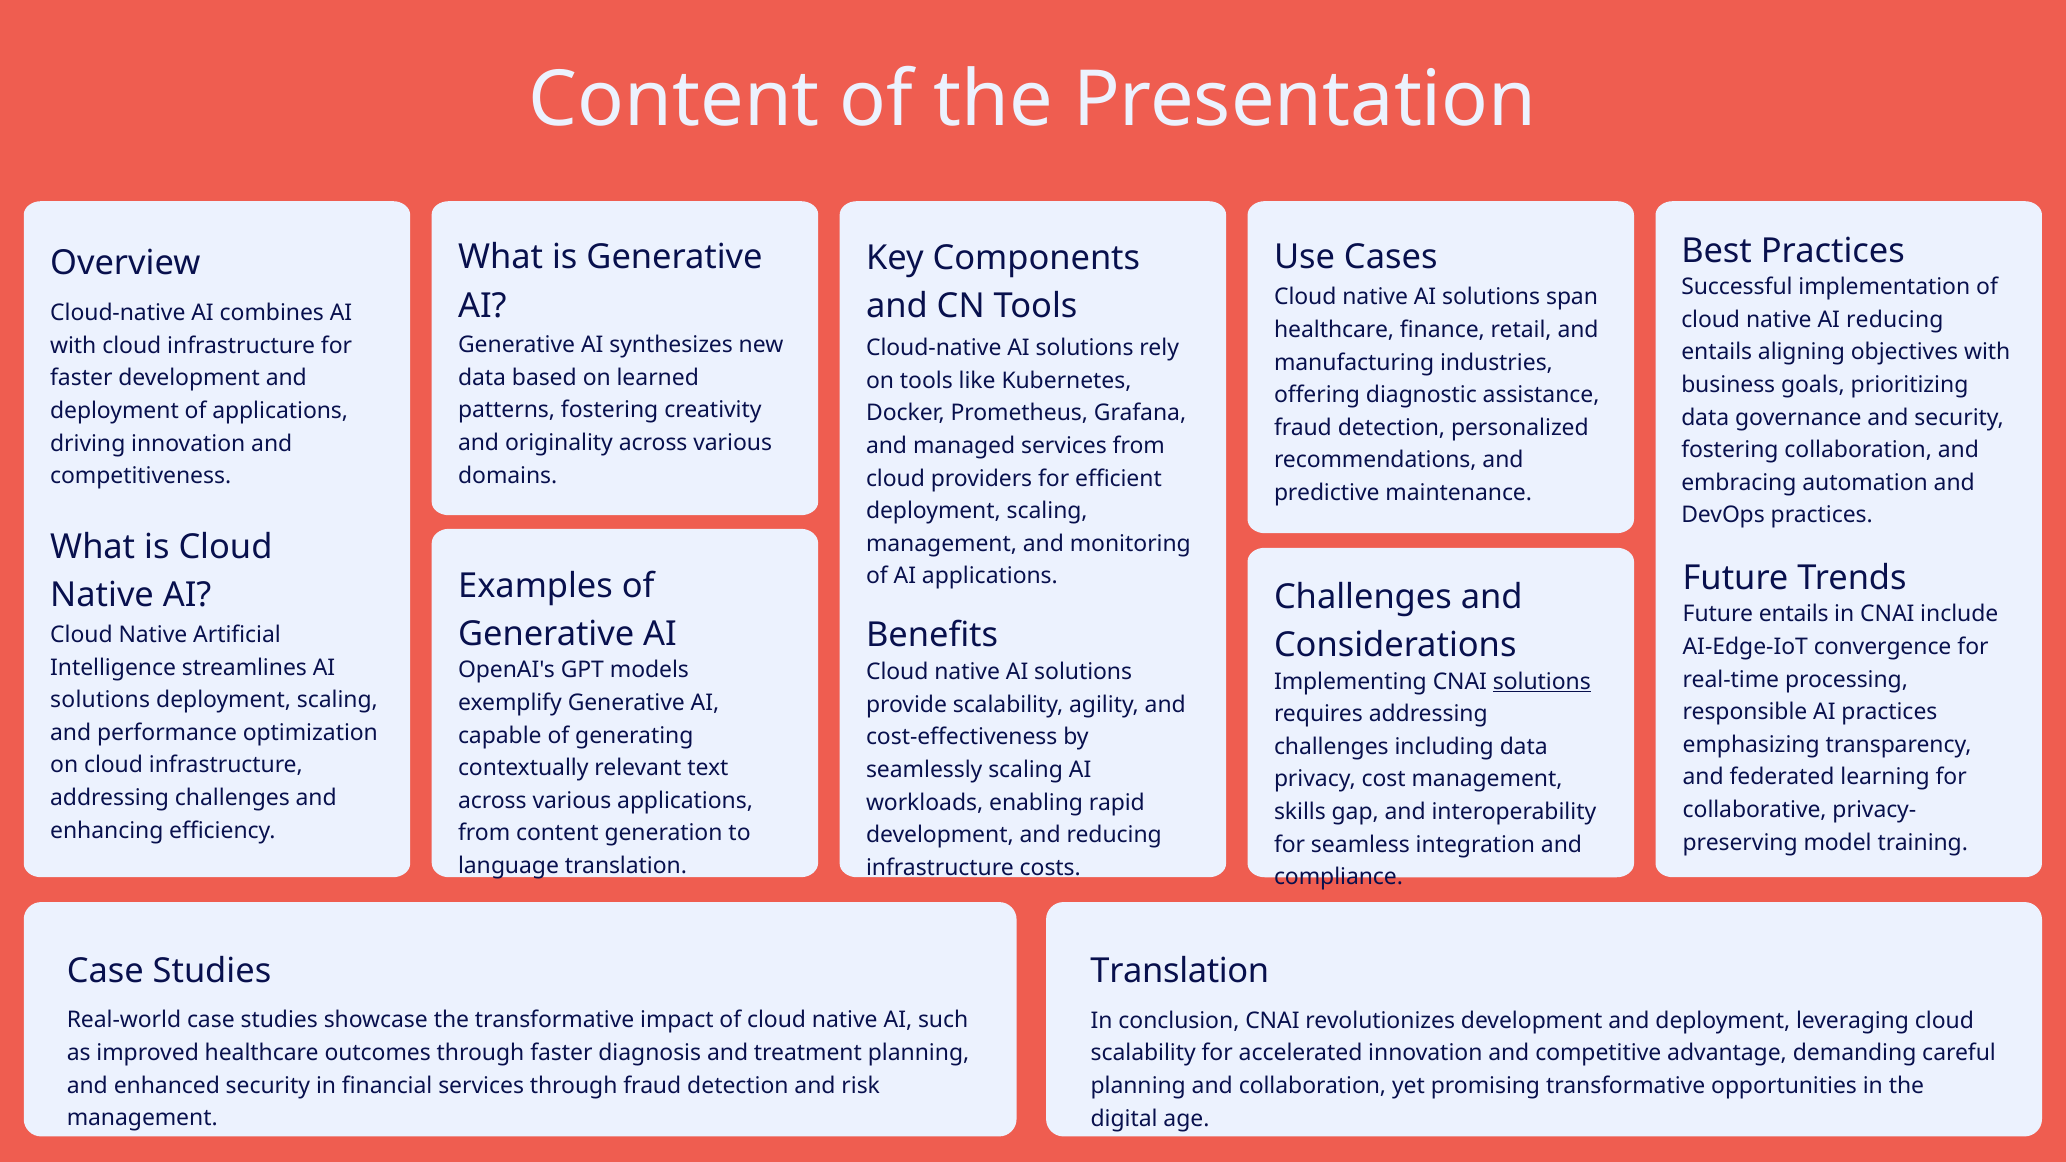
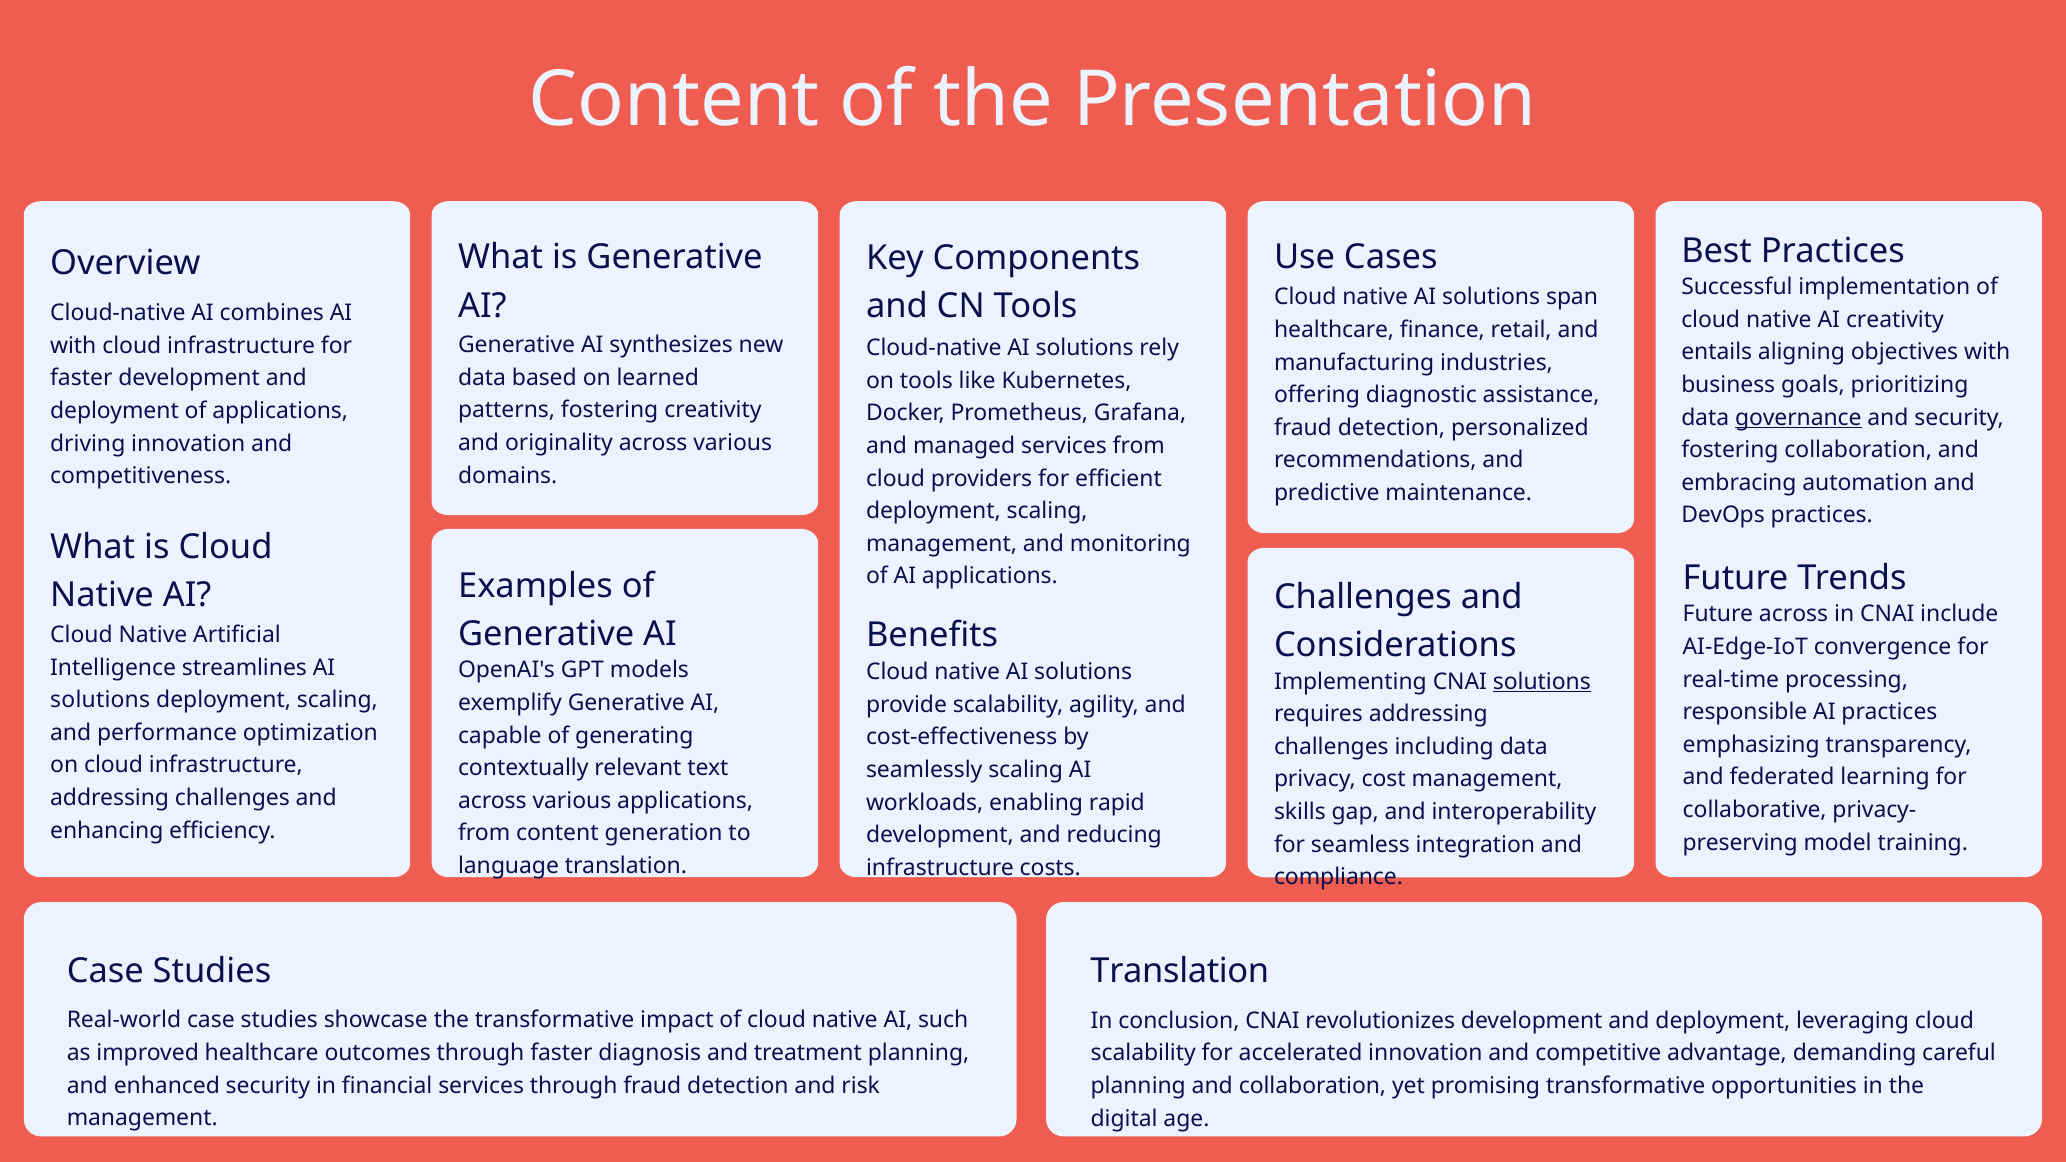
AI reducing: reducing -> creativity
governance underline: none -> present
Future entails: entails -> across
